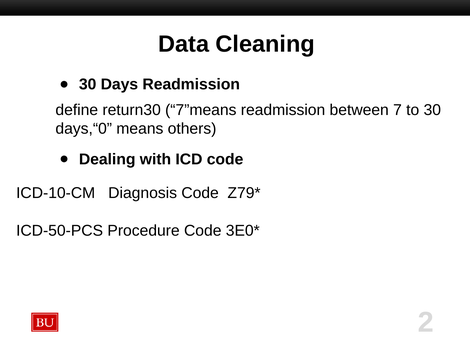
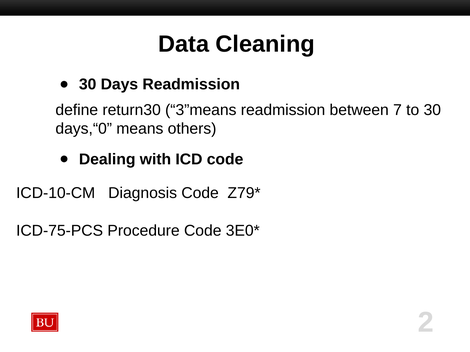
7”means: 7”means -> 3”means
ICD-50-PCS: ICD-50-PCS -> ICD-75-PCS
